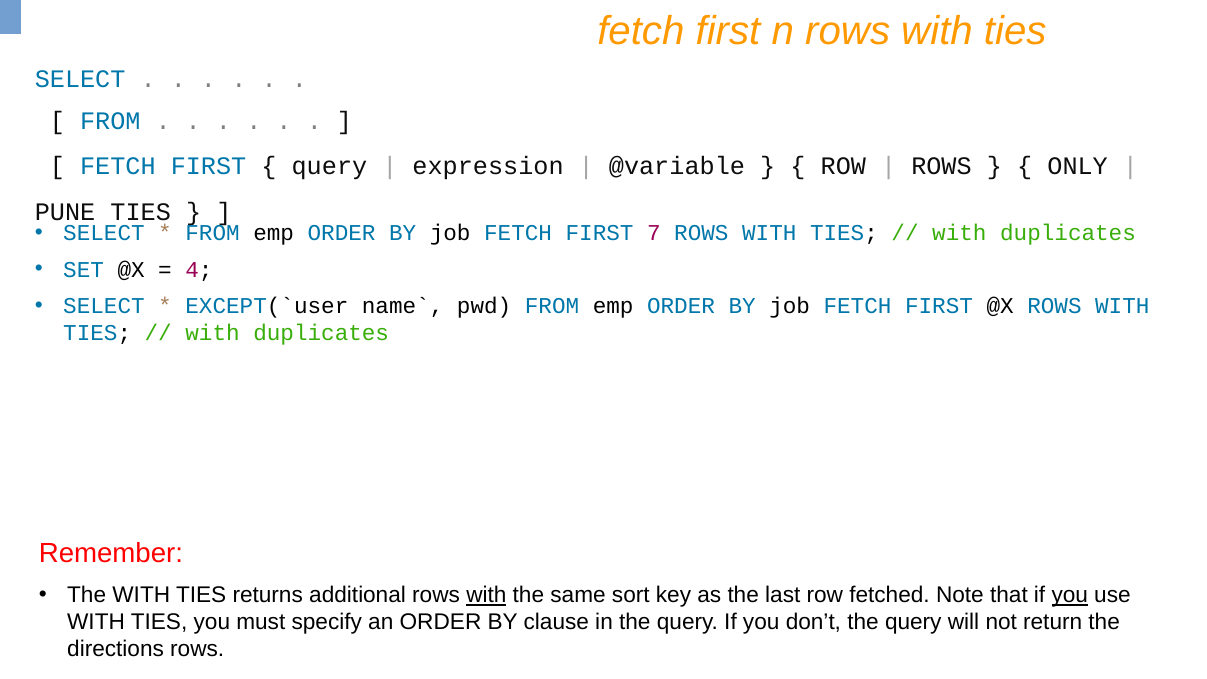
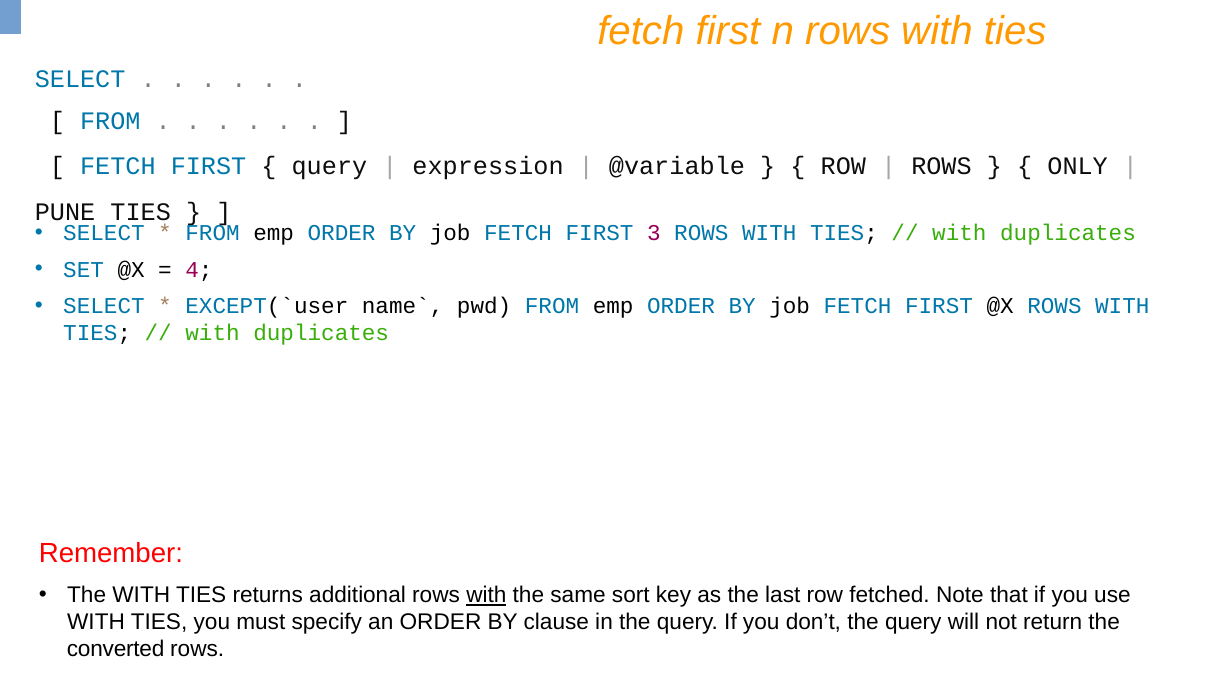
7: 7 -> 3
you at (1070, 595) underline: present -> none
directions: directions -> converted
